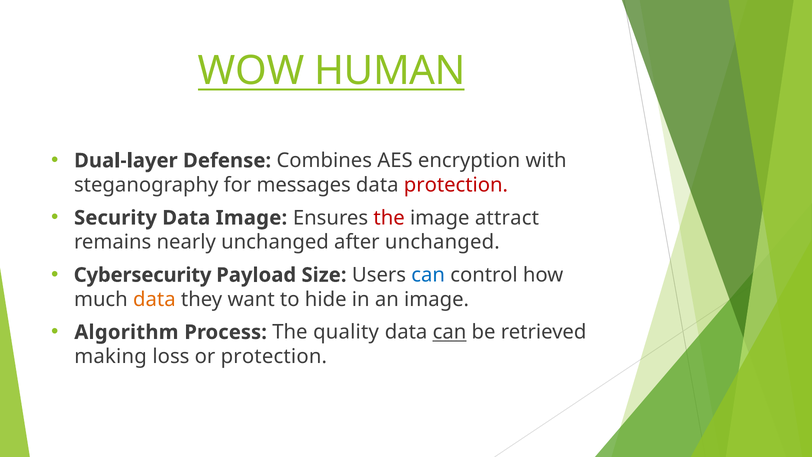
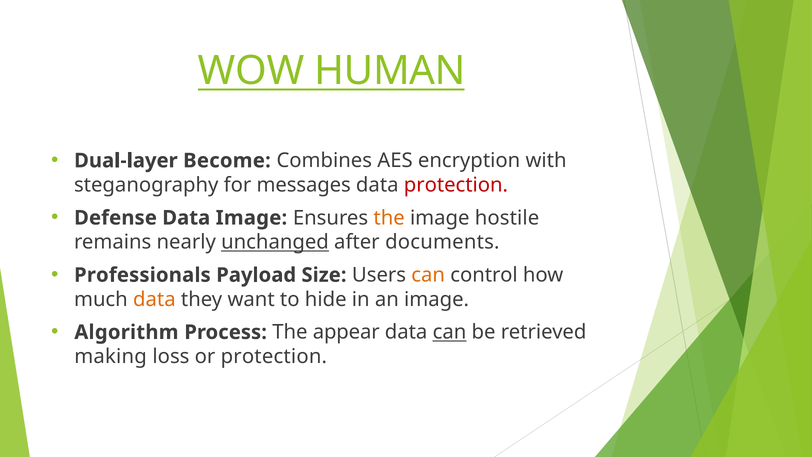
Defense: Defense -> Become
Security: Security -> Defense
the at (389, 218) colour: red -> orange
attract: attract -> hostile
unchanged at (275, 242) underline: none -> present
after unchanged: unchanged -> documents
Cybersecurity: Cybersecurity -> Professionals
can at (428, 275) colour: blue -> orange
quality: quality -> appear
